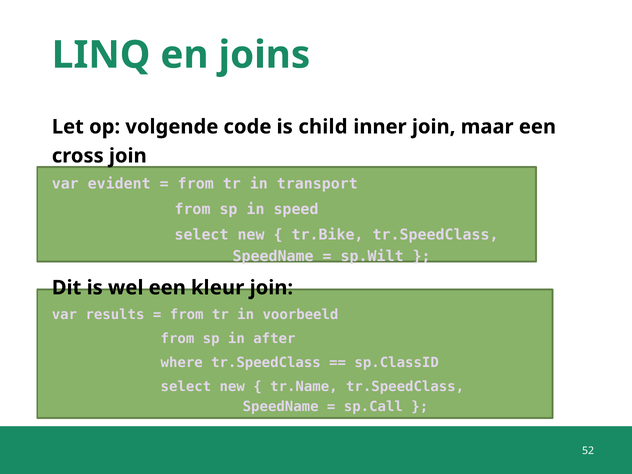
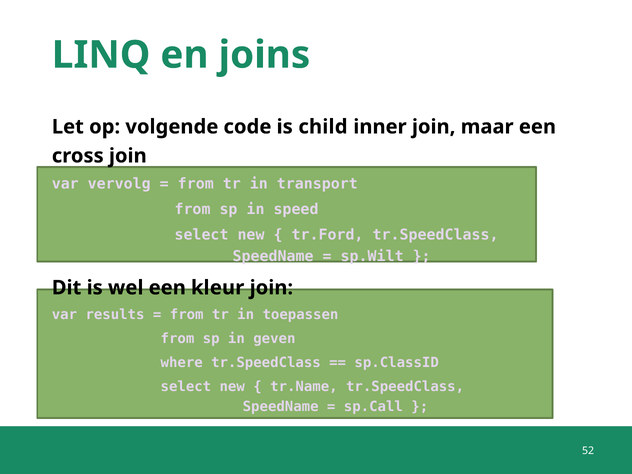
evident: evident -> vervolg
tr.Bike: tr.Bike -> tr.Ford
voorbeeld: voorbeeld -> toepassen
after: after -> geven
